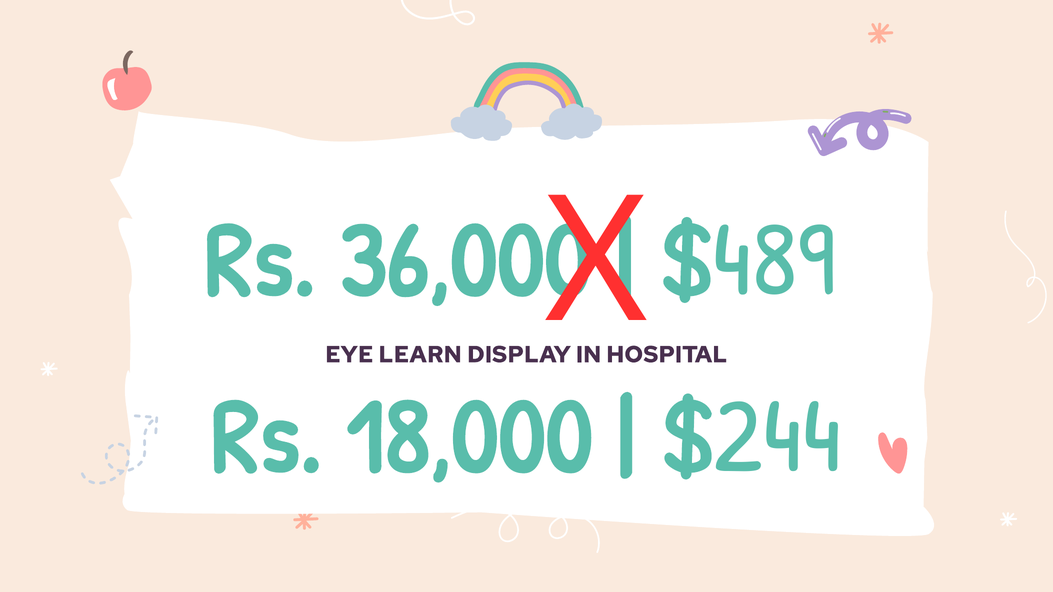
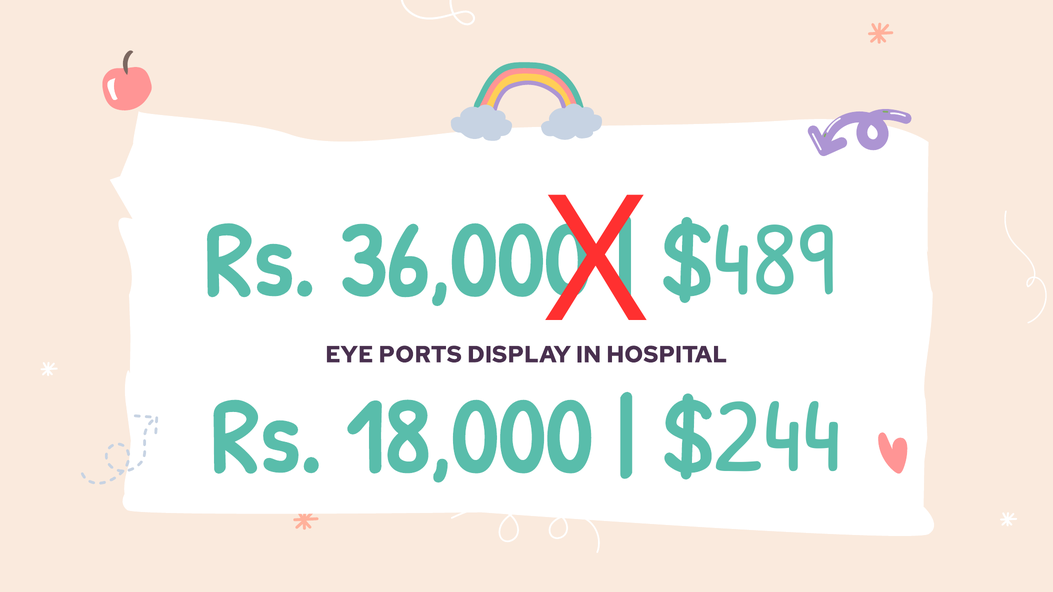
LEARN: LEARN -> PORTS
